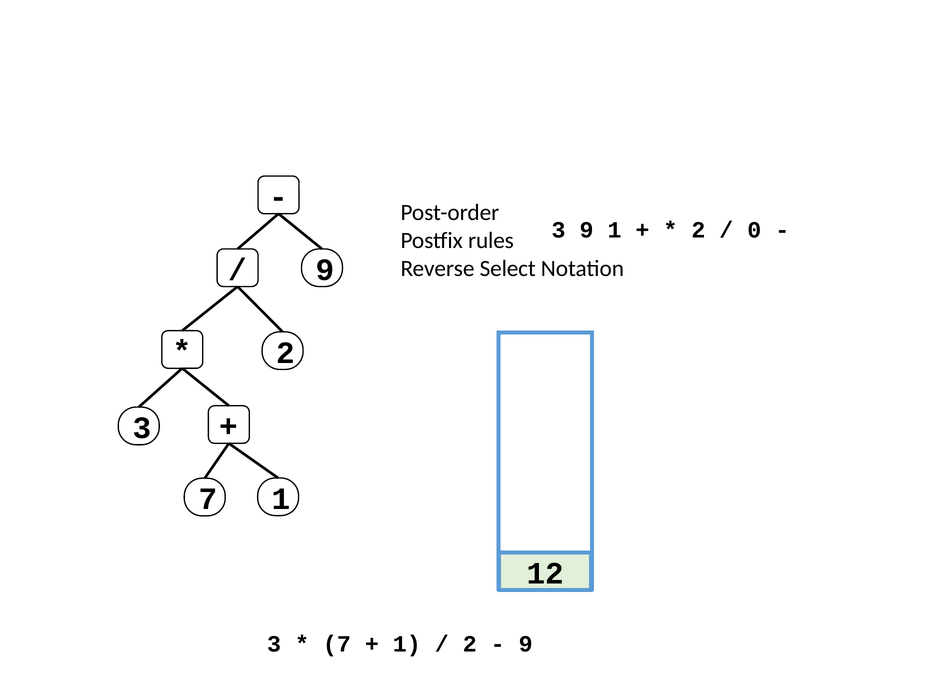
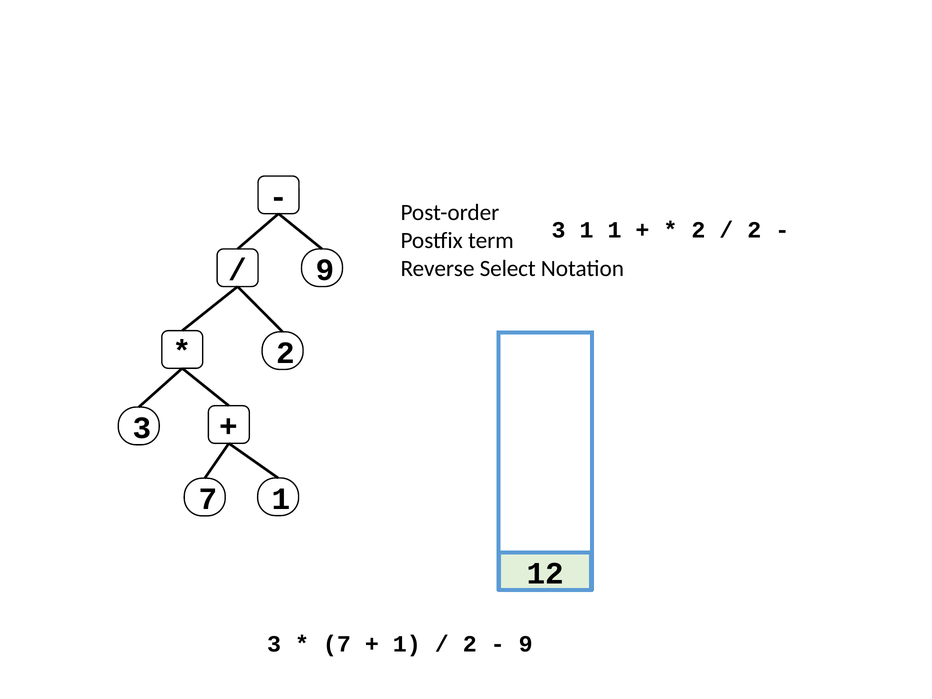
3 9: 9 -> 1
0 at (754, 230): 0 -> 2
rules: rules -> term
